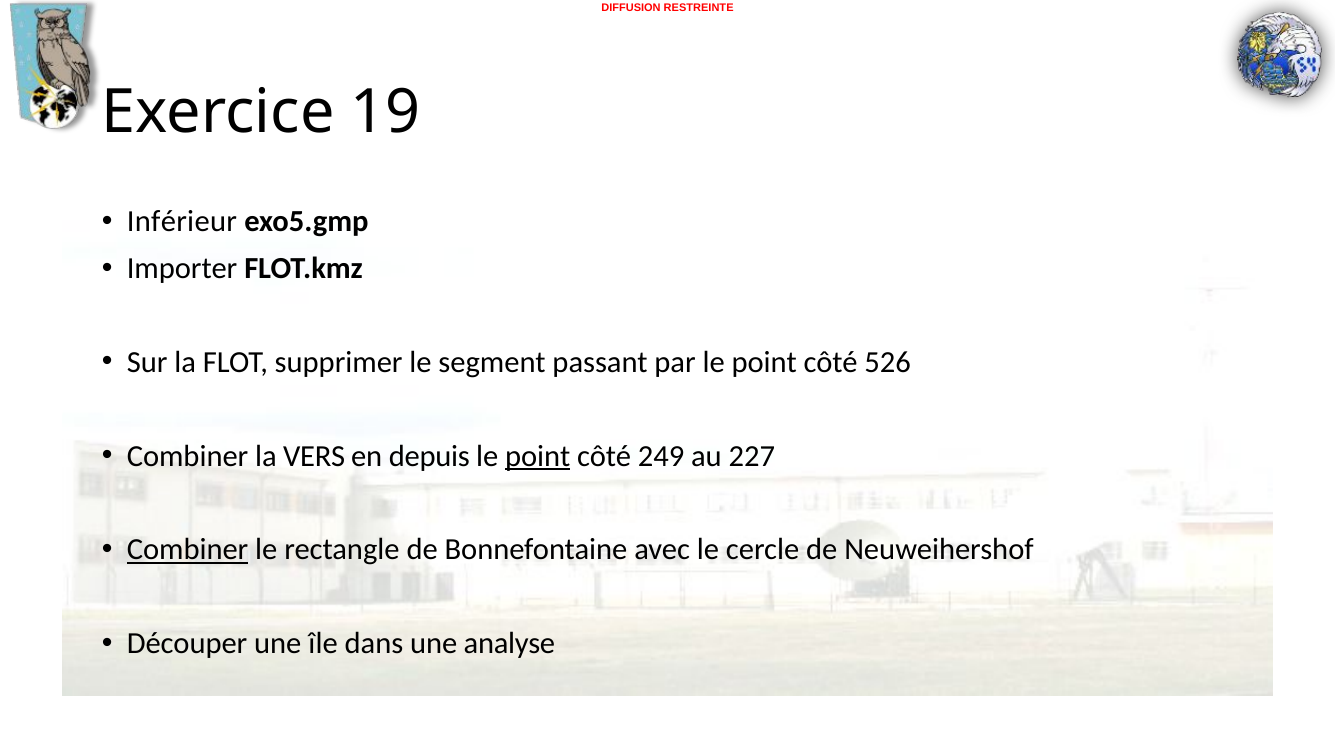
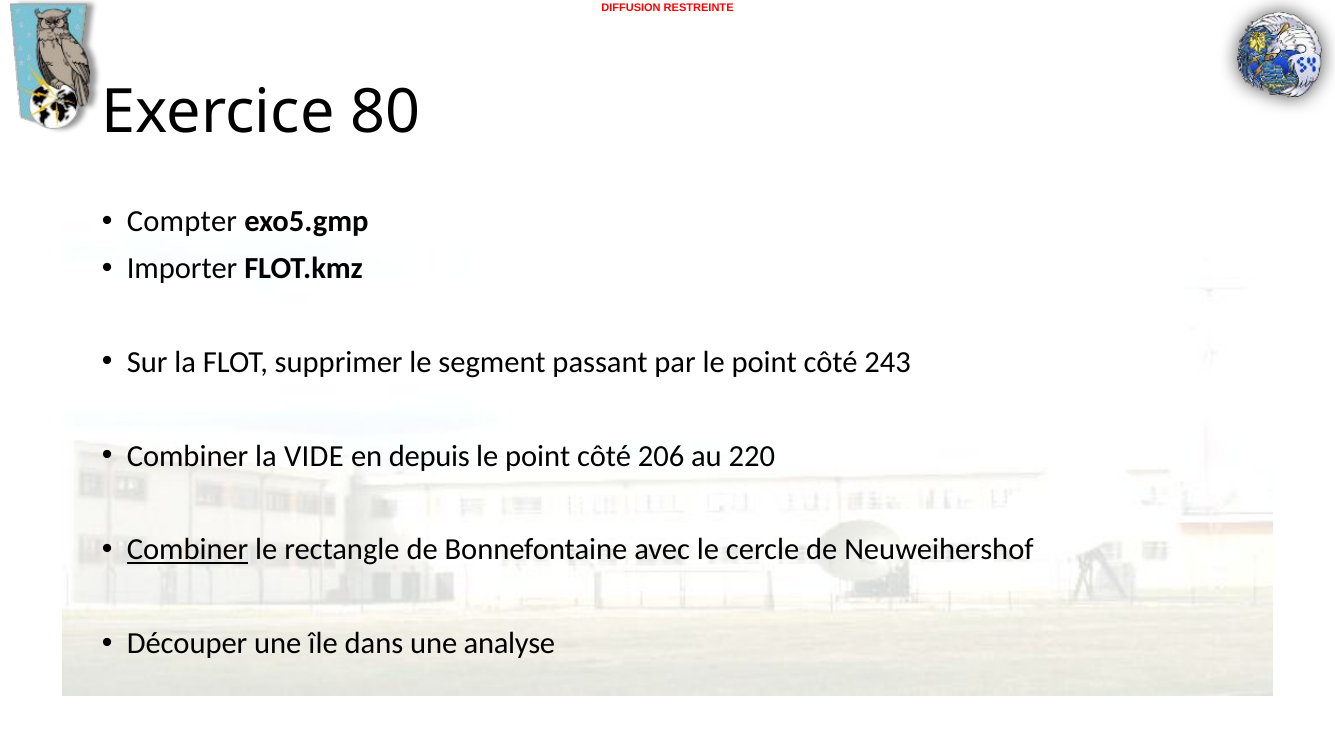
19: 19 -> 80
Inférieur: Inférieur -> Compter
526: 526 -> 243
VERS: VERS -> VIDE
point at (538, 456) underline: present -> none
249: 249 -> 206
227: 227 -> 220
